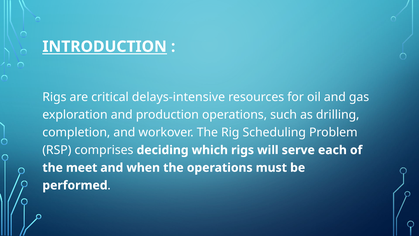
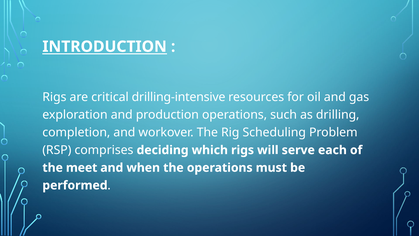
delays-intensive: delays-intensive -> drilling-intensive
